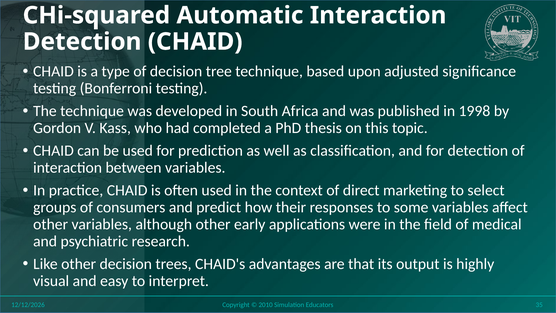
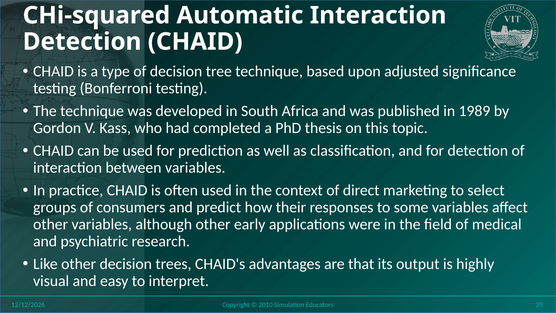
1998: 1998 -> 1989
